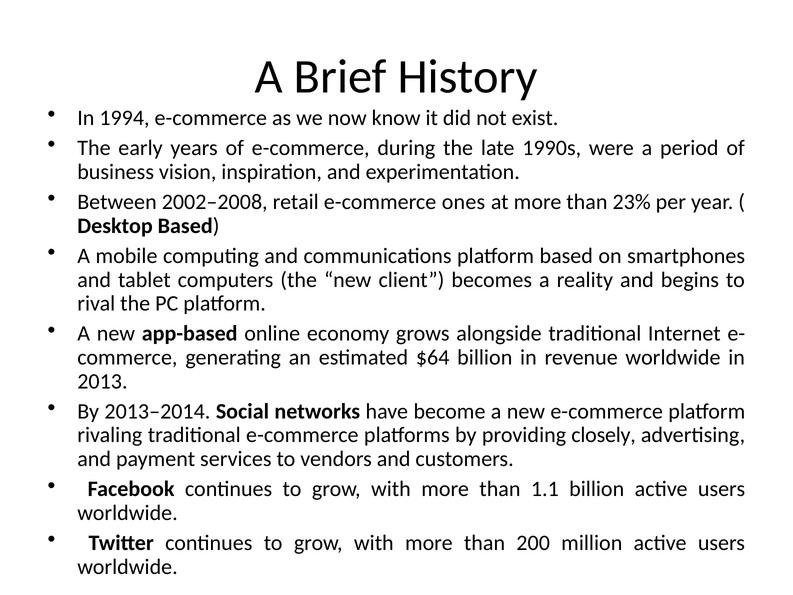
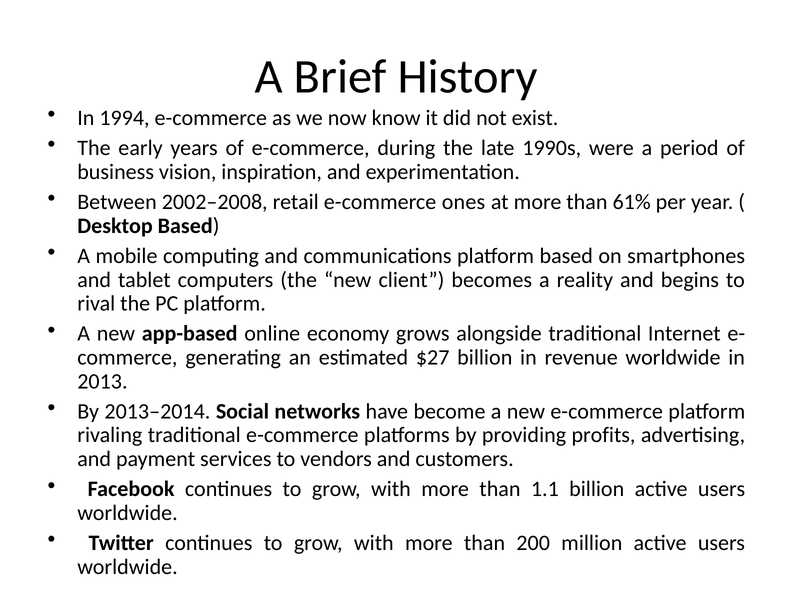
23%: 23% -> 61%
$64: $64 -> $27
closely: closely -> profits
